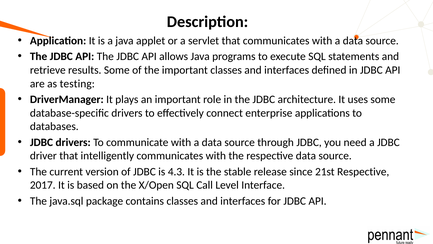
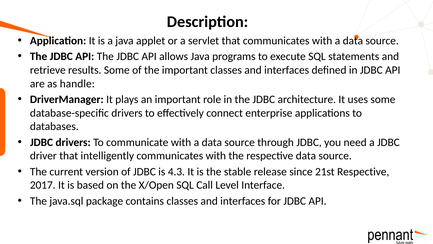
testing: testing -> handle
